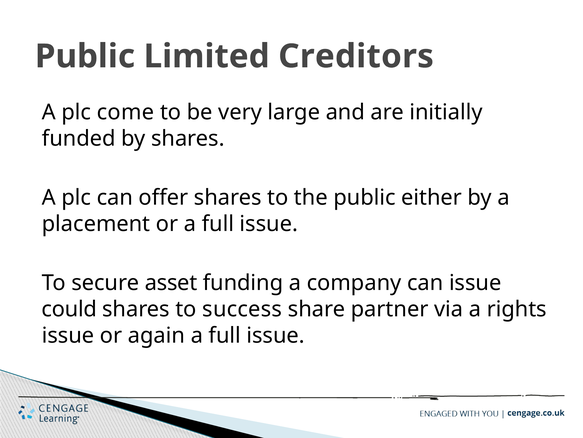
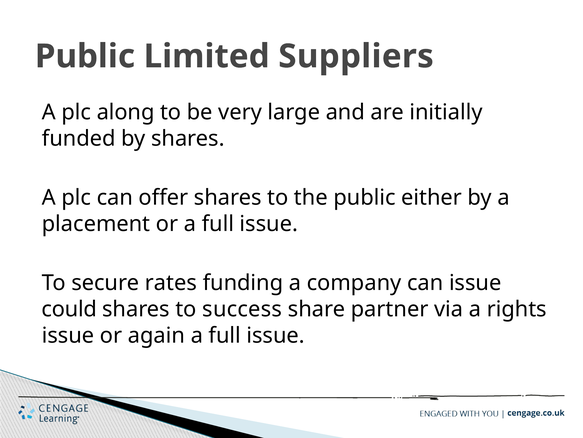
Creditors: Creditors -> Suppliers
come: come -> along
asset: asset -> rates
